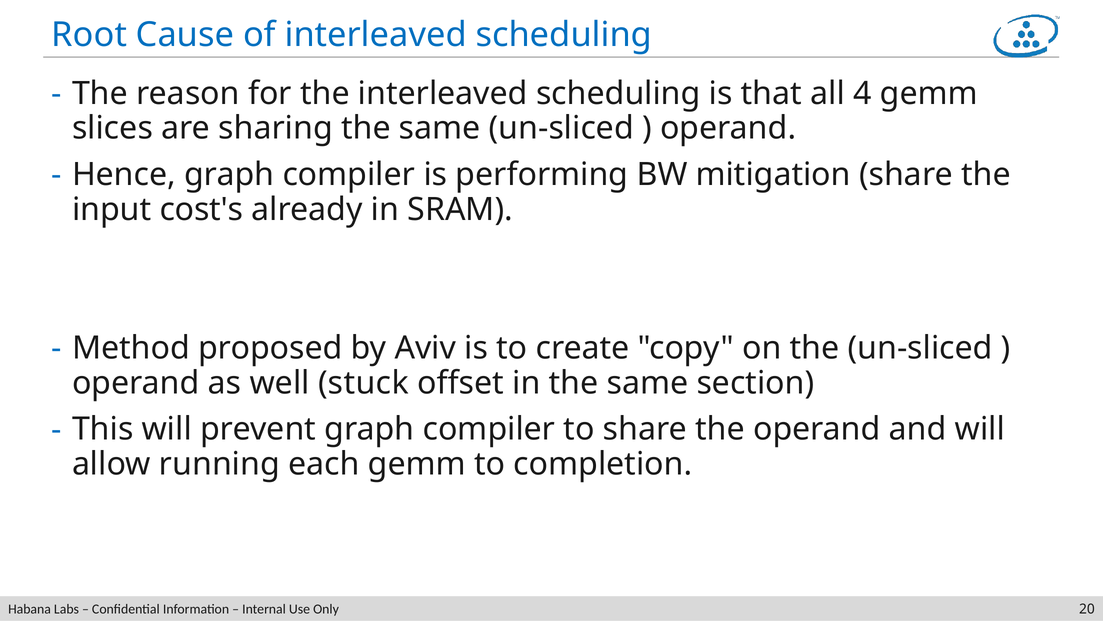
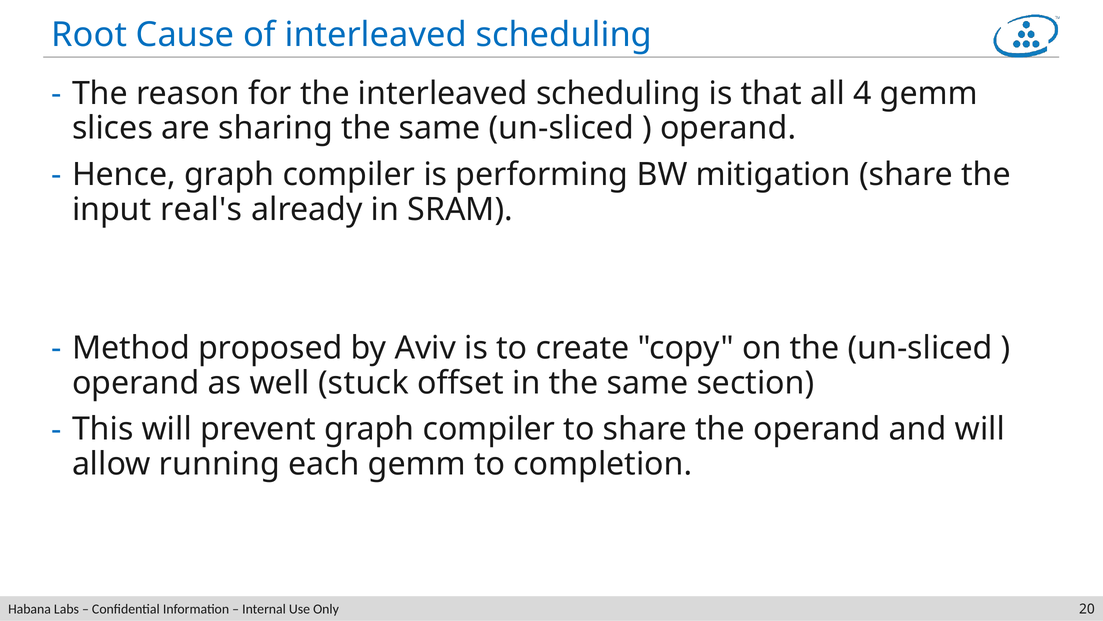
cost's: cost's -> real's
